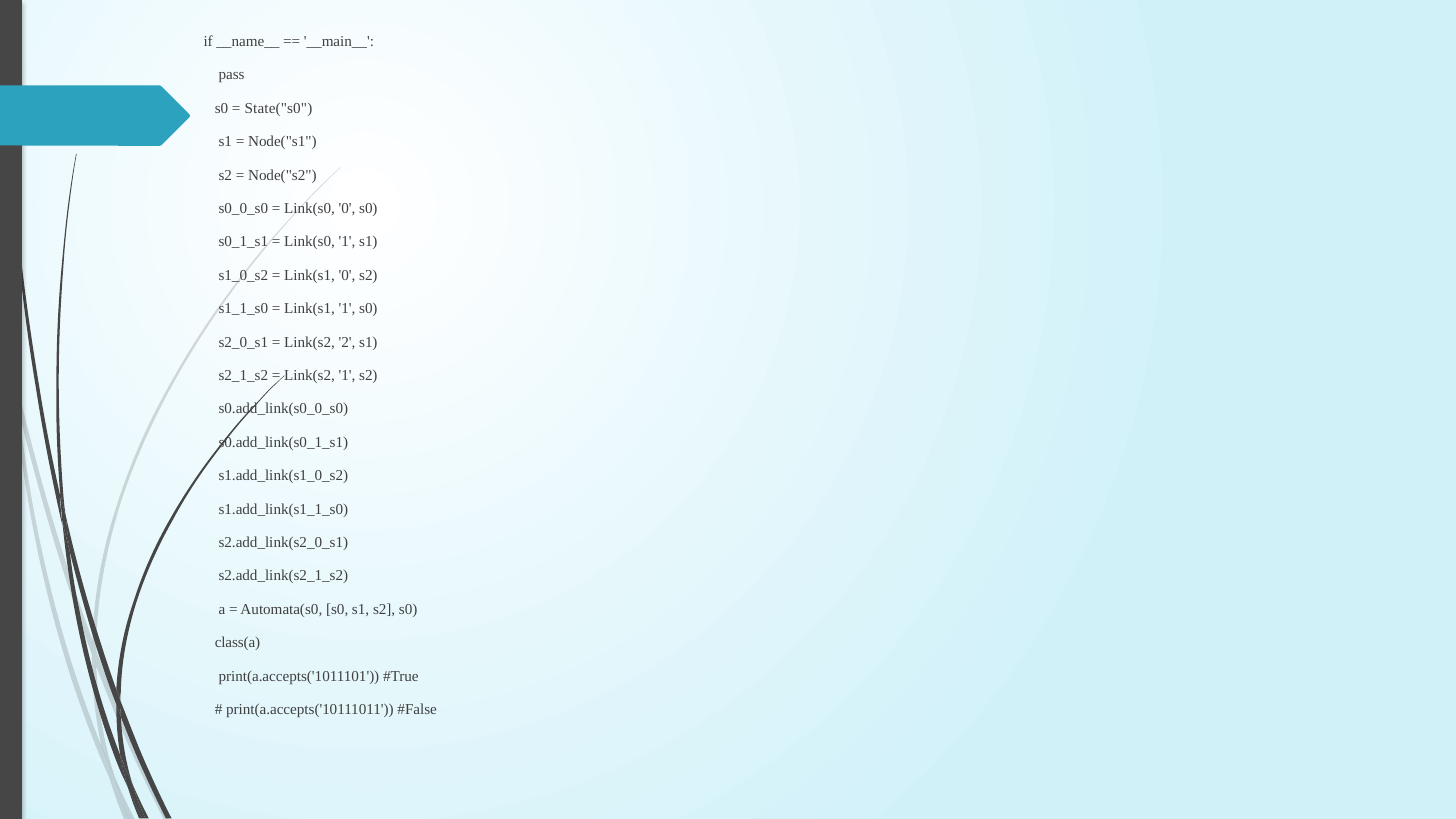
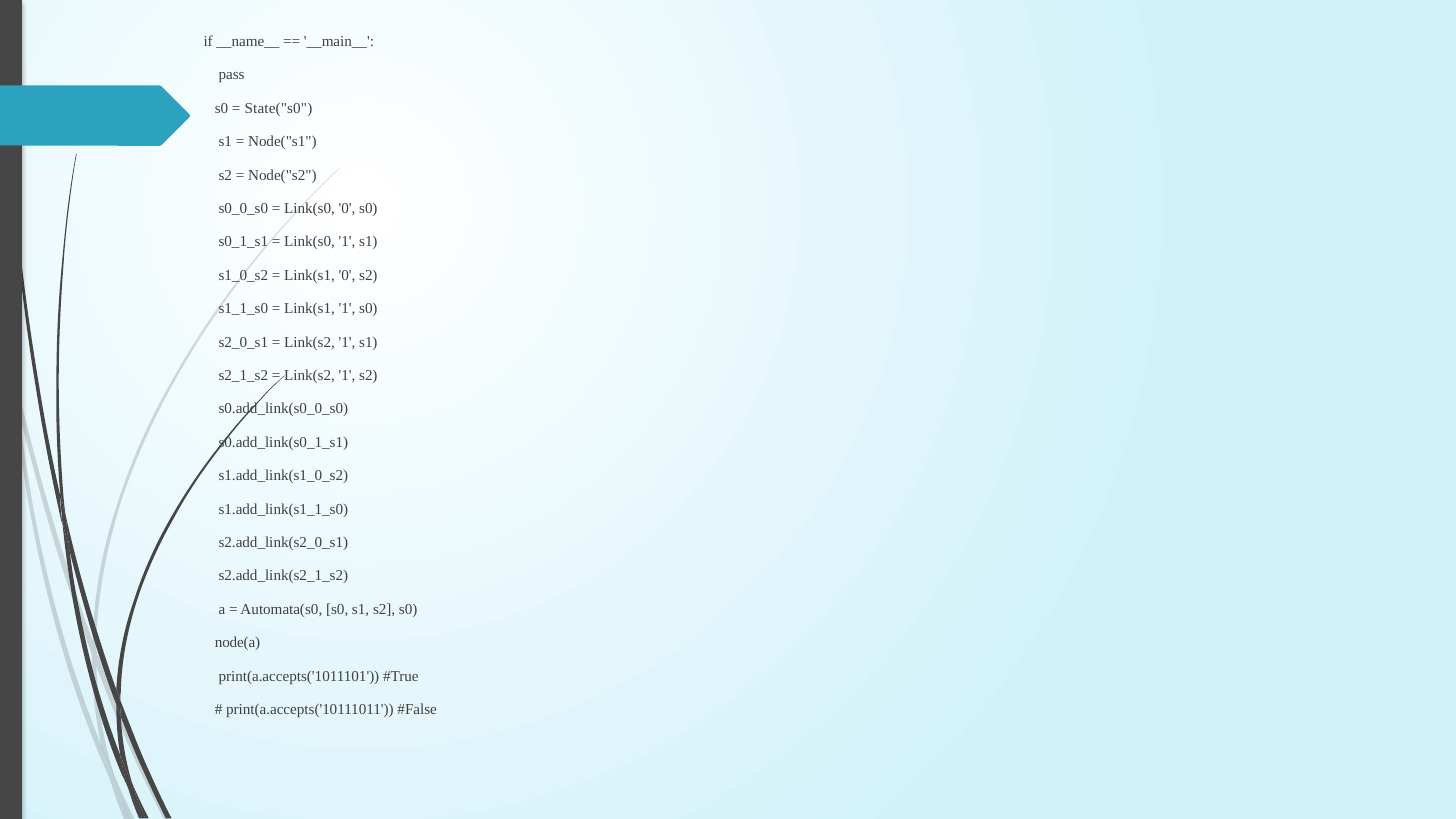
2 at (347, 342): 2 -> 1
class(a: class(a -> node(a
